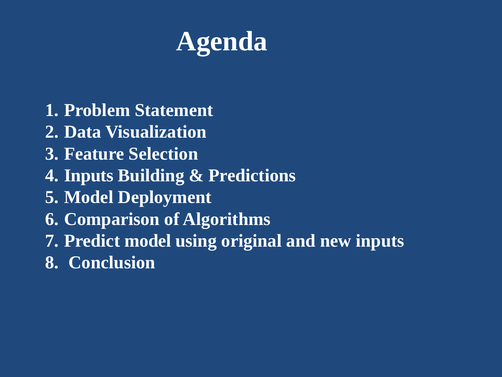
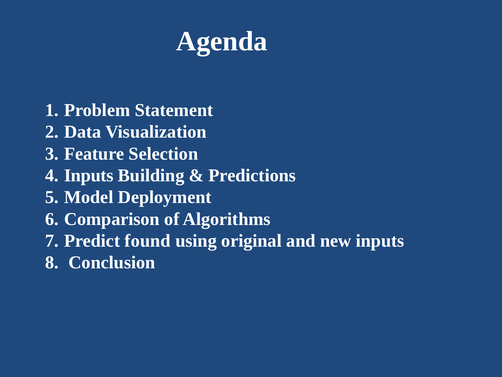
Predict model: model -> found
